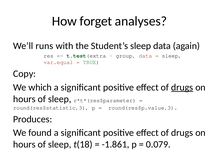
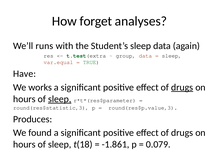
Copy: Copy -> Have
which: which -> works
sleep at (60, 99) underline: none -> present
